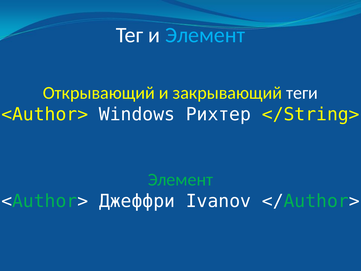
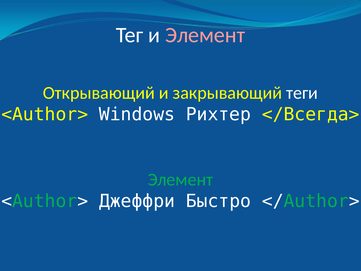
Элемент at (205, 35) colour: light blue -> pink
</String>: </String> -> </Всегда>
Ivanov: Ivanov -> Быстро
